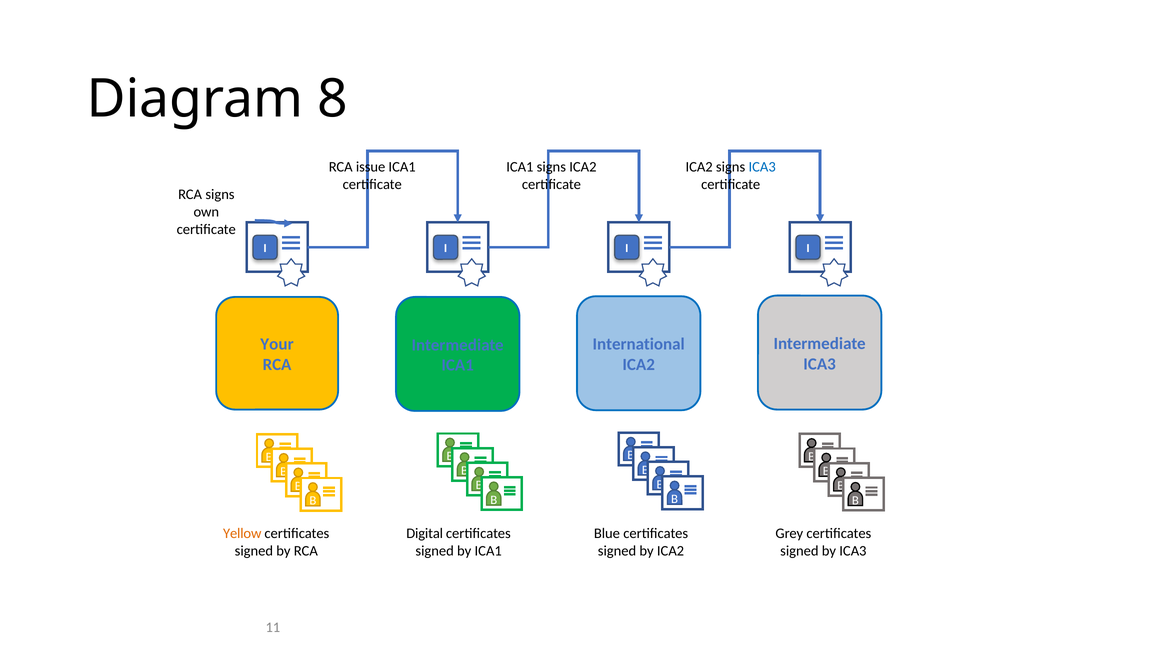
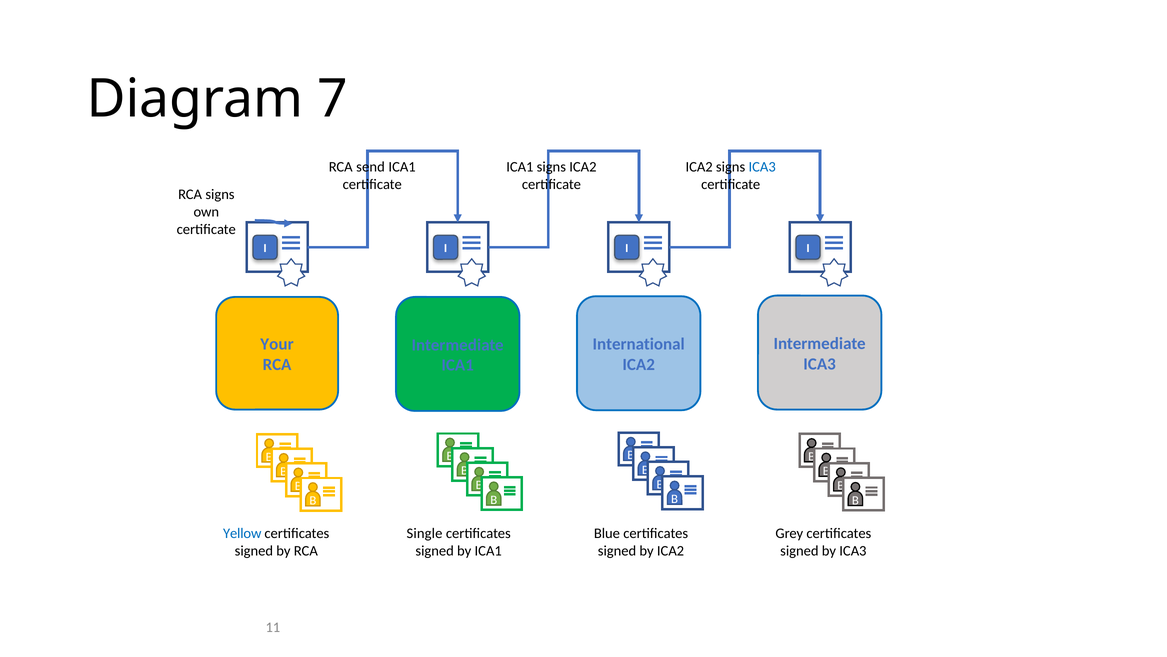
8: 8 -> 7
issue: issue -> send
Yellow colour: orange -> blue
Digital: Digital -> Single
